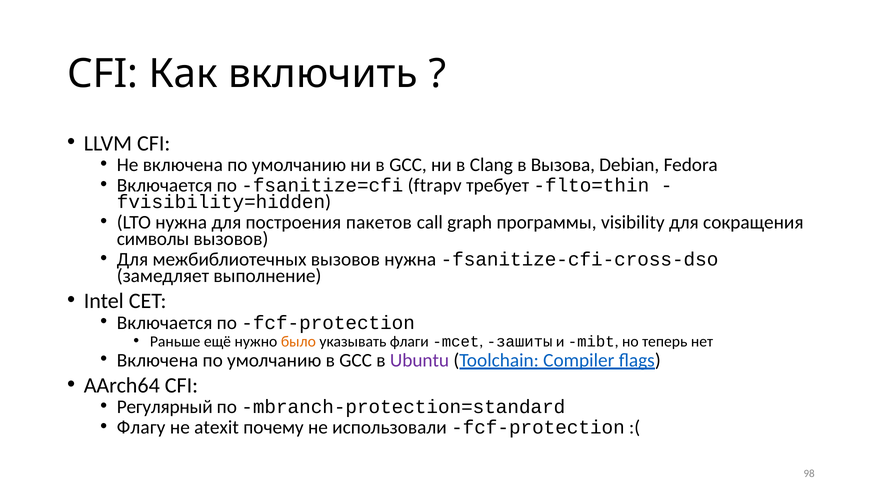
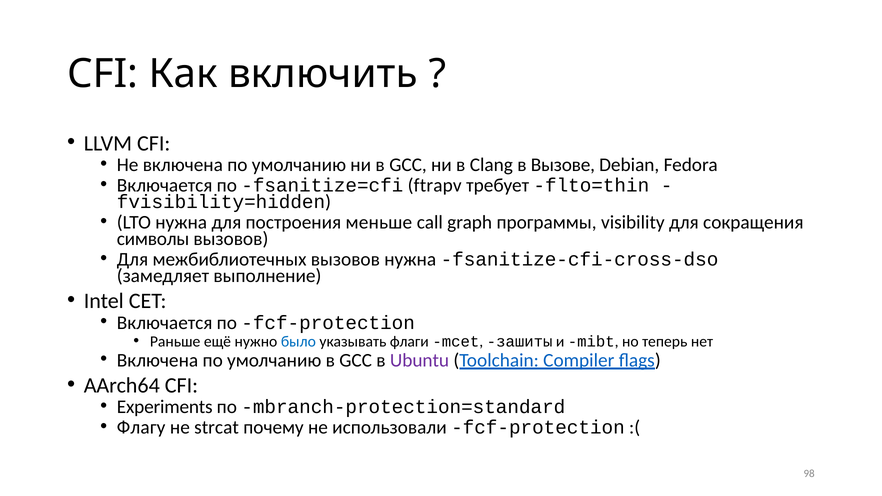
Вызова: Вызова -> Вызове
пакетов: пакетов -> меньше
было colour: orange -> blue
Регулярный: Регулярный -> Experiments
atexit: atexit -> strcat
